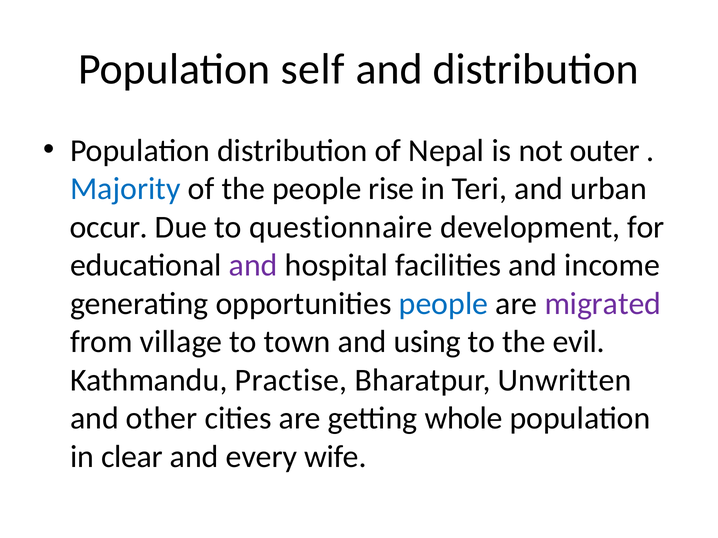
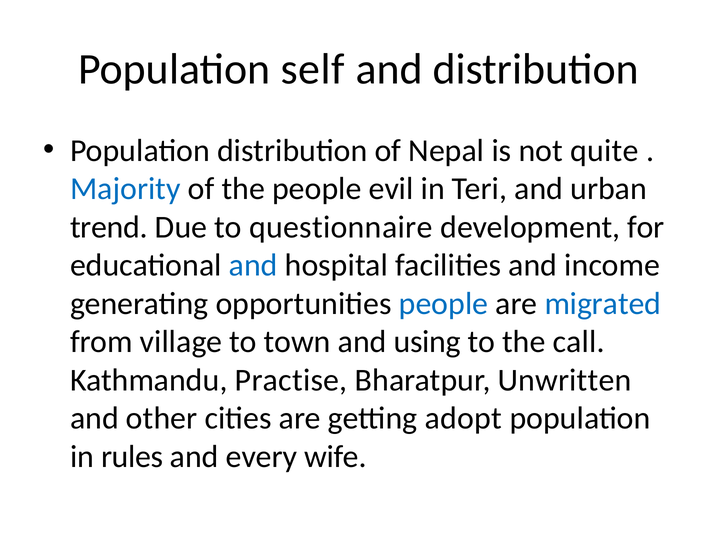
outer: outer -> quite
rise: rise -> evil
occur: occur -> trend
and at (253, 266) colour: purple -> blue
migrated colour: purple -> blue
evil: evil -> call
whole: whole -> adopt
clear: clear -> rules
